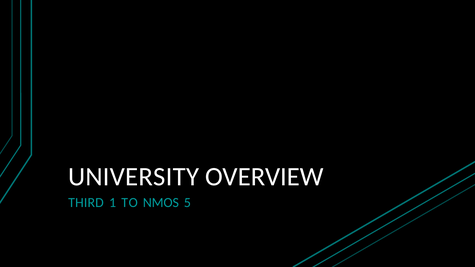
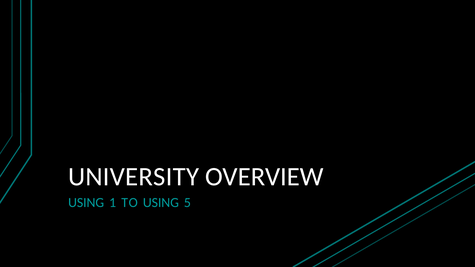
THIRD at (86, 203): THIRD -> USING
TO NMOS: NMOS -> USING
